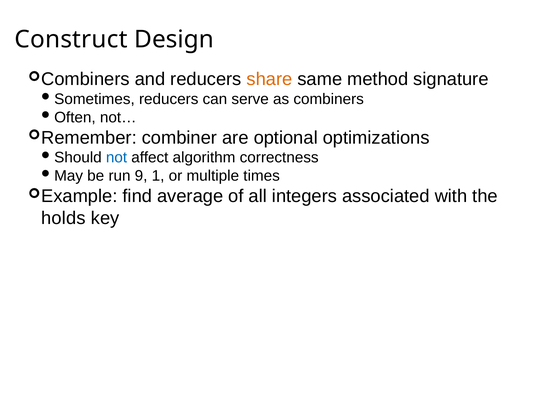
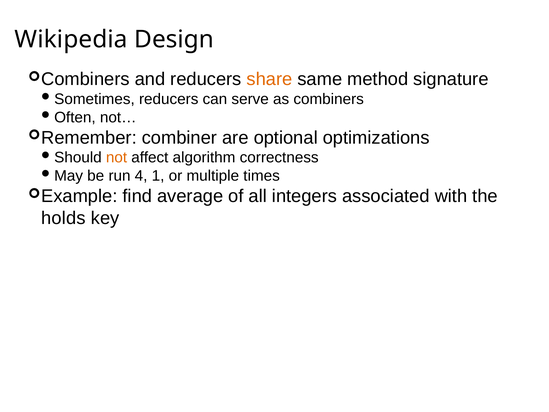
Construct: Construct -> Wikipedia
not colour: blue -> orange
9: 9 -> 4
